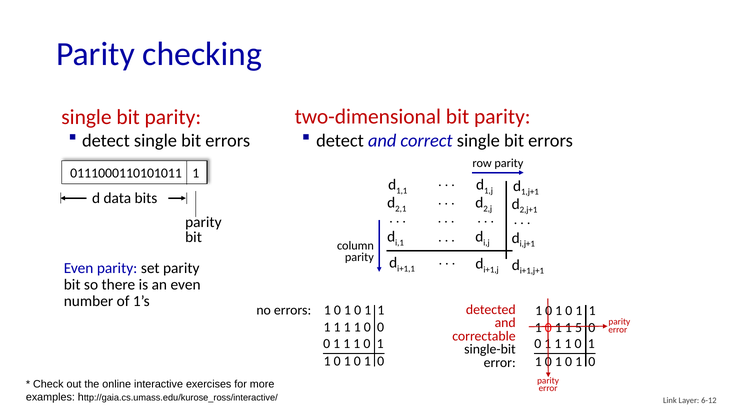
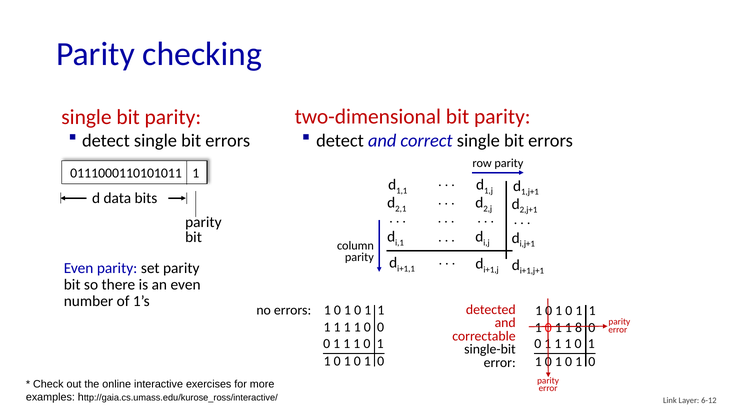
5: 5 -> 8
